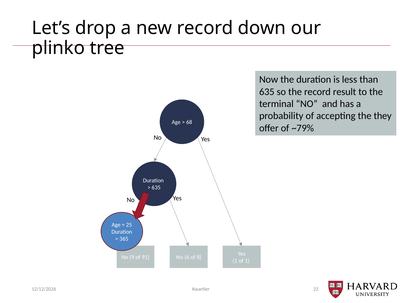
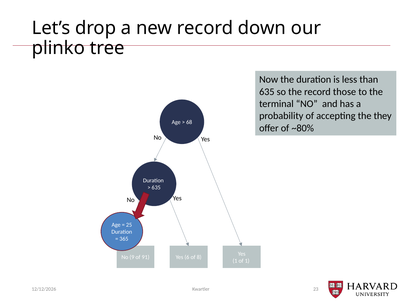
result: result -> those
~79%: ~79% -> ~80%
